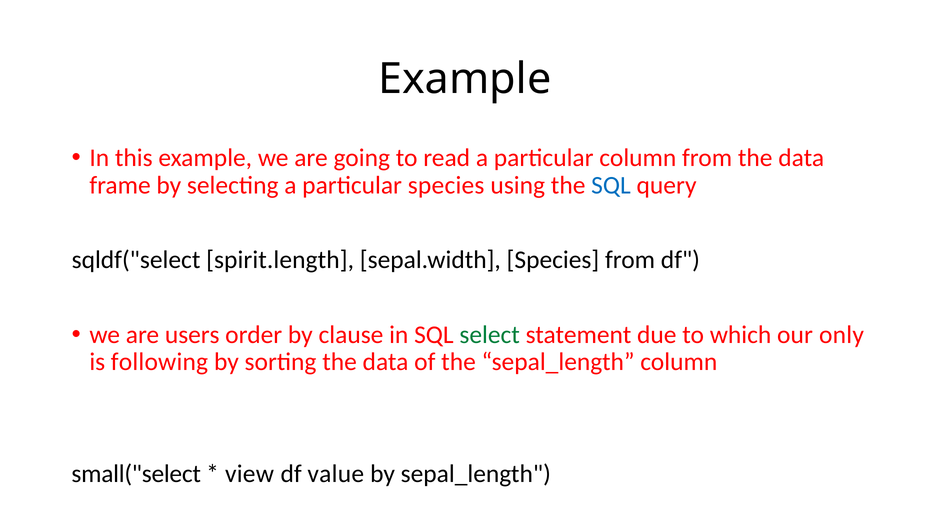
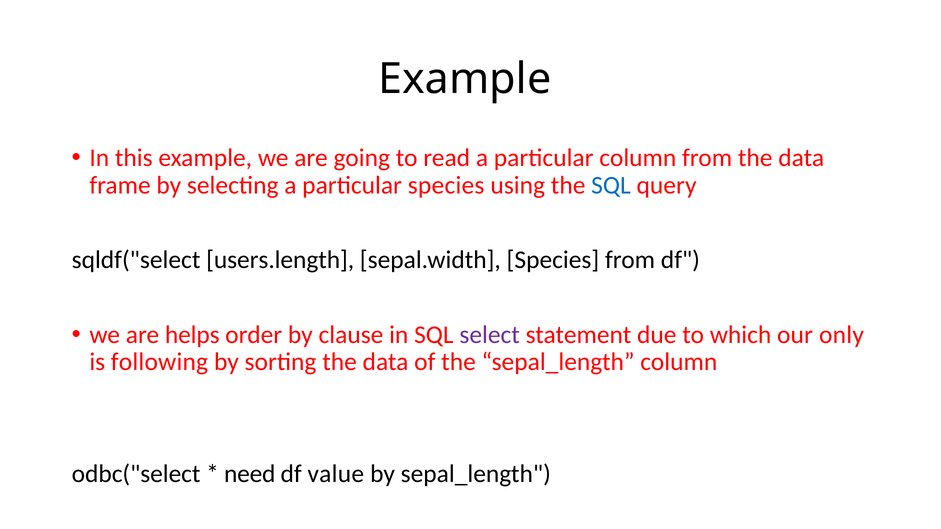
spirit.length: spirit.length -> users.length
users: users -> helps
select colour: green -> purple
small("select: small("select -> odbc("select
view: view -> need
